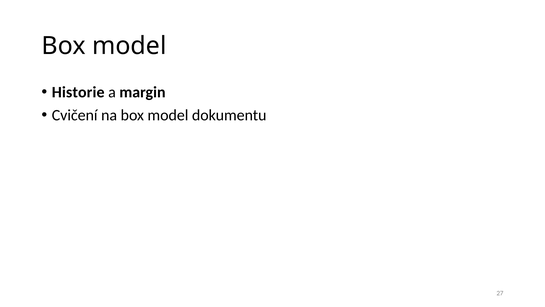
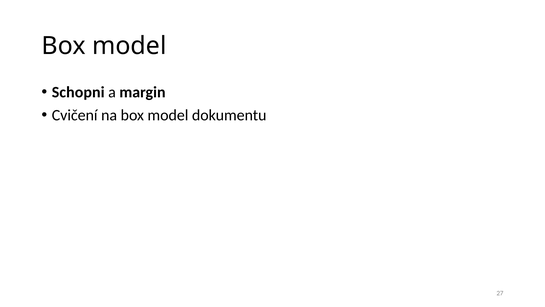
Historie: Historie -> Schopni
